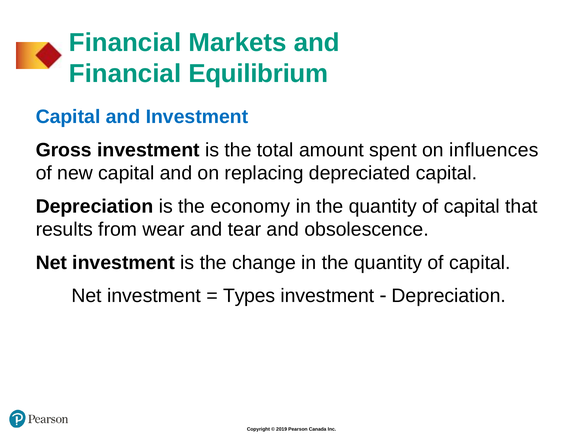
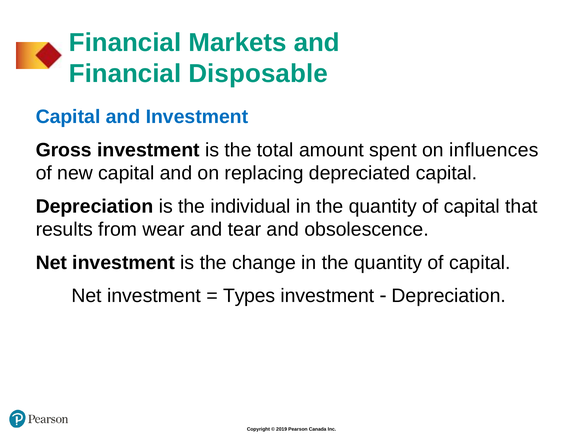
Equilibrium: Equilibrium -> Disposable
economy: economy -> individual
